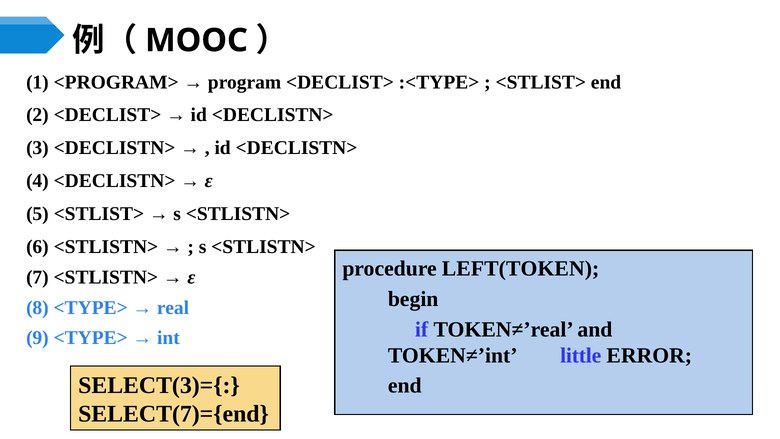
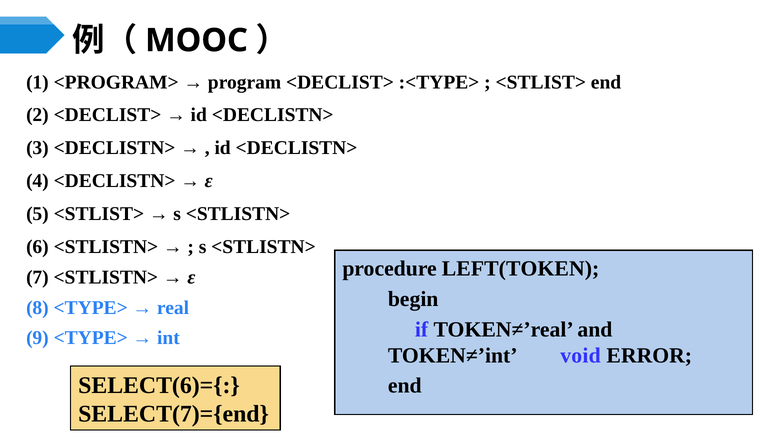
little: little -> void
SELECT(3)={: SELECT(3)={ -> SELECT(6)={
